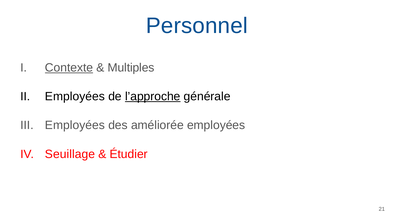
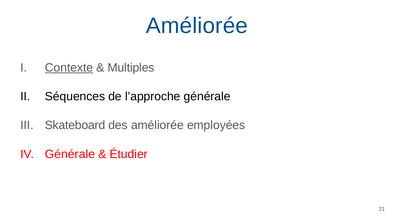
Personnel at (197, 26): Personnel -> Améliorée
Employées at (75, 97): Employées -> Séquences
l’approche underline: present -> none
Employées at (75, 126): Employées -> Skateboard
Seuillage at (70, 154): Seuillage -> Générale
